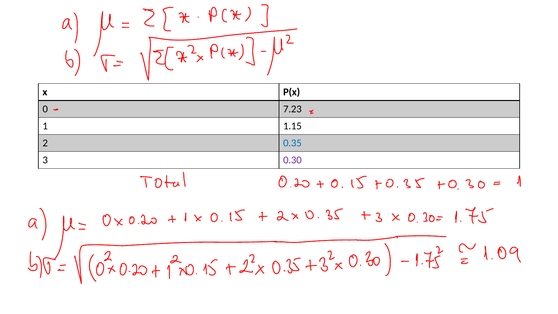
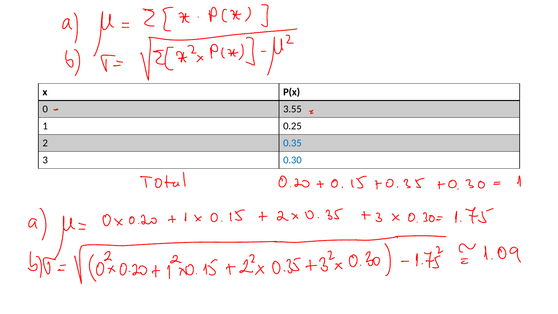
7.23: 7.23 -> 3.55
1.15: 1.15 -> 0.25
0.30 colour: purple -> blue
